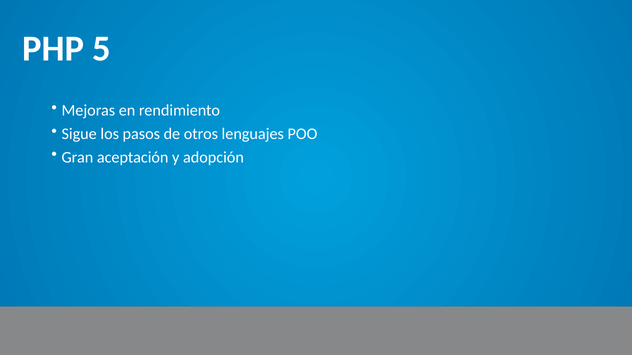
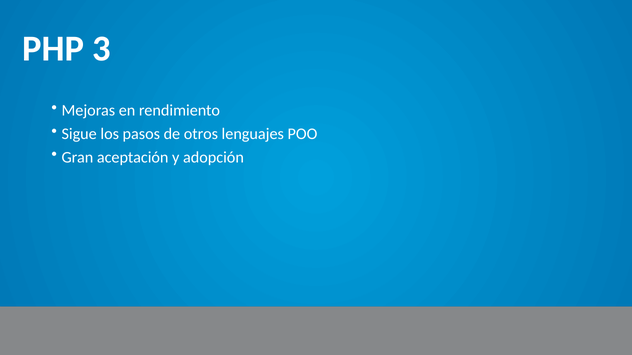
5: 5 -> 3
